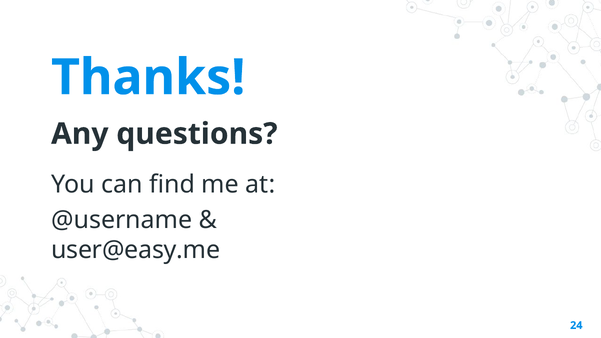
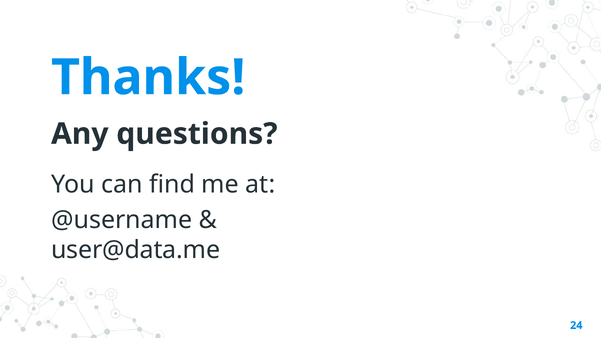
user@easy.me: user@easy.me -> user@data.me
